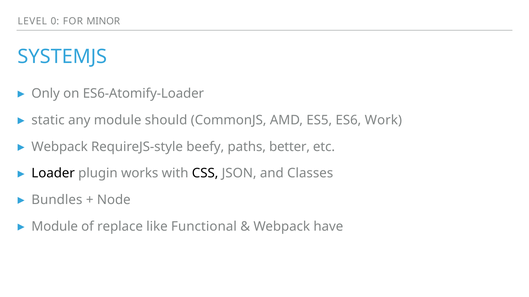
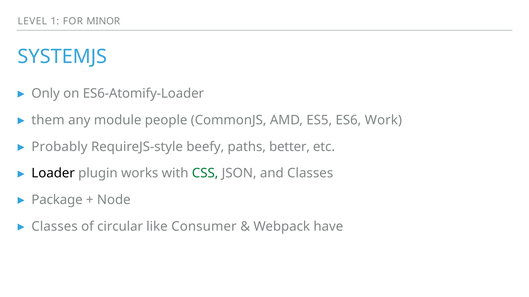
0: 0 -> 1
static: static -> them
should: should -> people
Webpack at (60, 147): Webpack -> Probably
CSS colour: black -> green
Bundles: Bundles -> Package
Module at (55, 227): Module -> Classes
replace: replace -> circular
Functional: Functional -> Consumer
